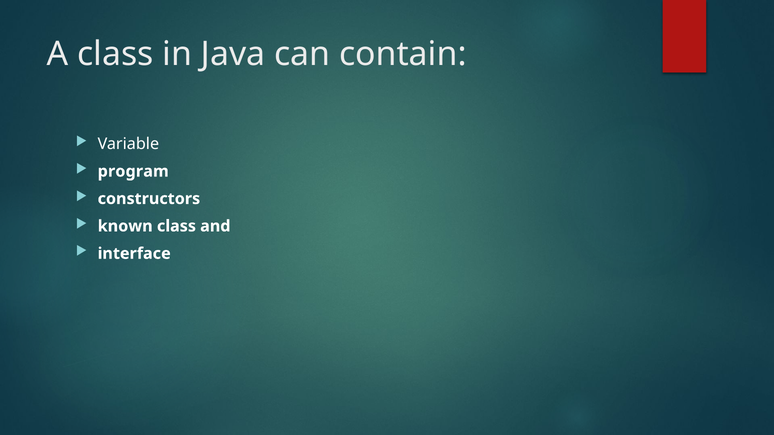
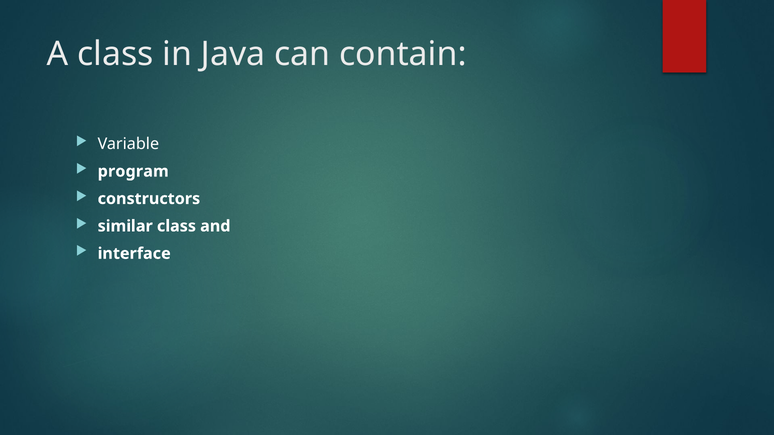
known: known -> similar
